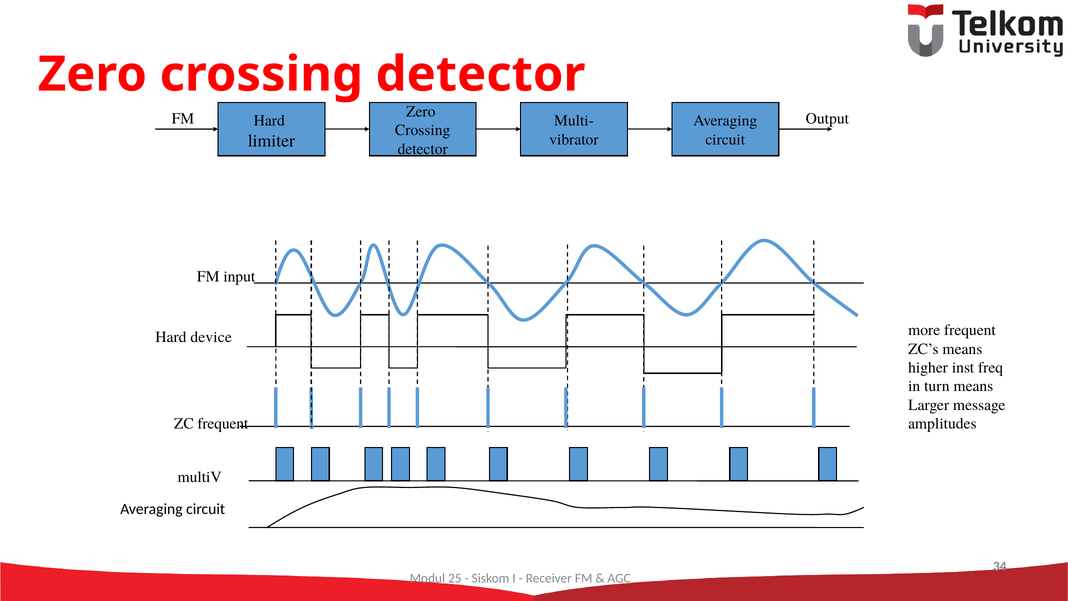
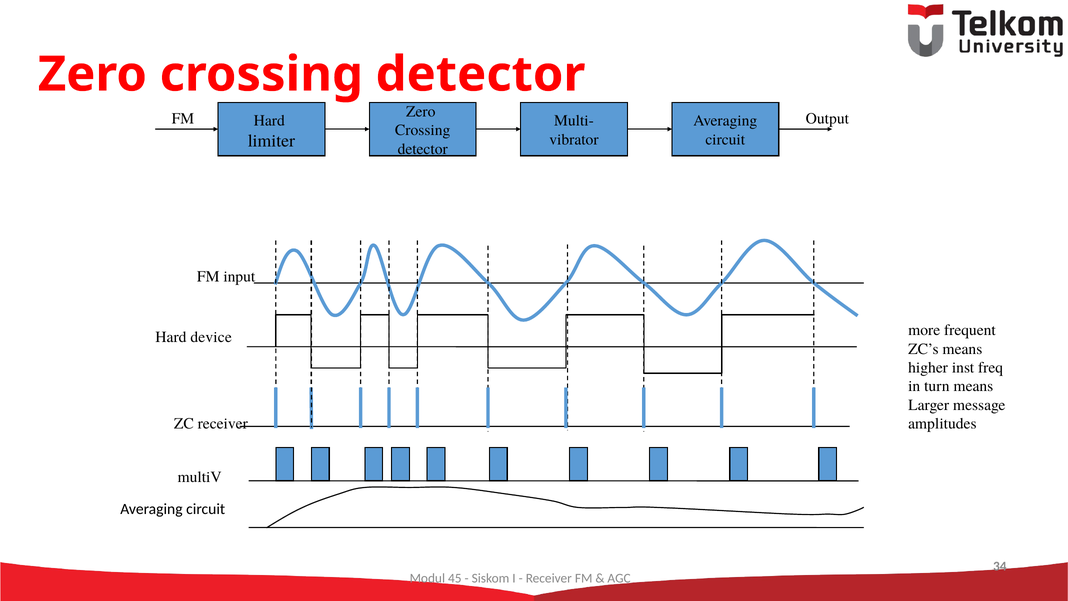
ZC frequent: frequent -> receiver
25: 25 -> 45
